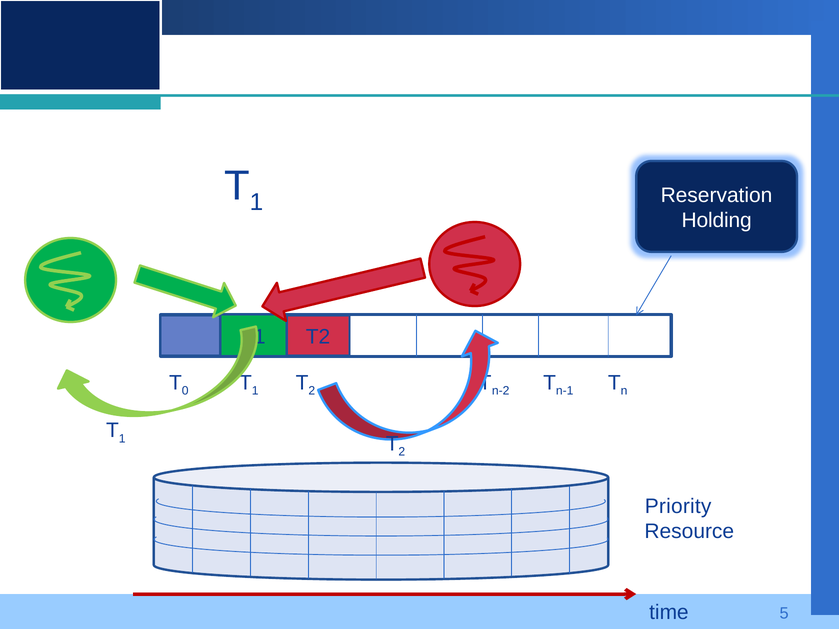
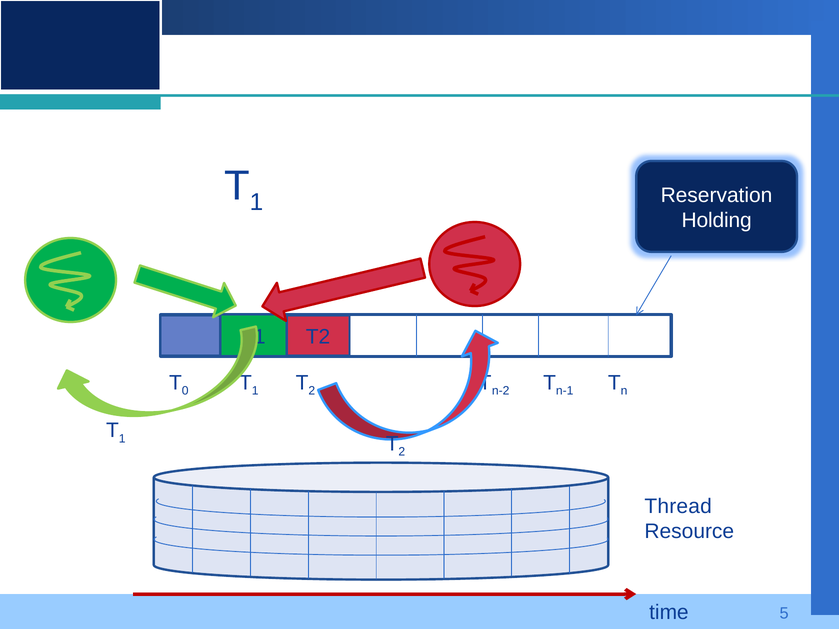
Priority: Priority -> Thread
